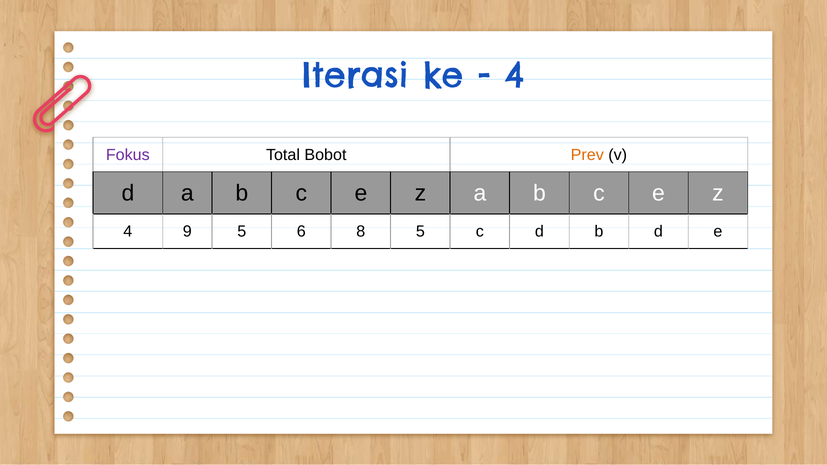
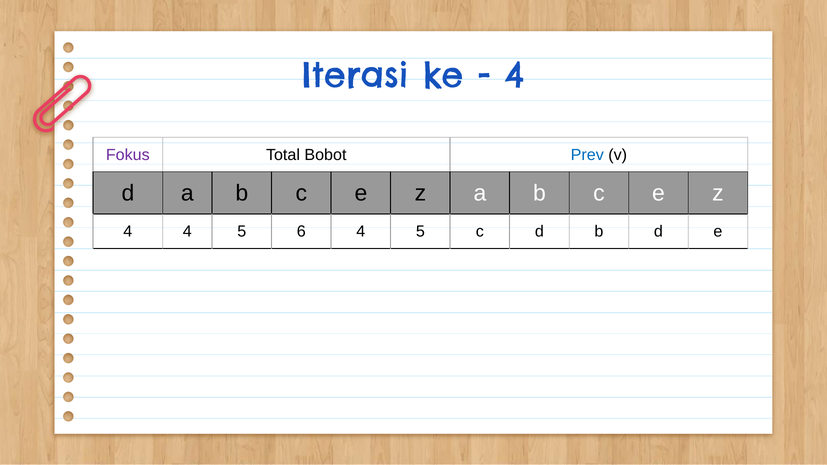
Prev colour: orange -> blue
4 9: 9 -> 4
6 8: 8 -> 4
